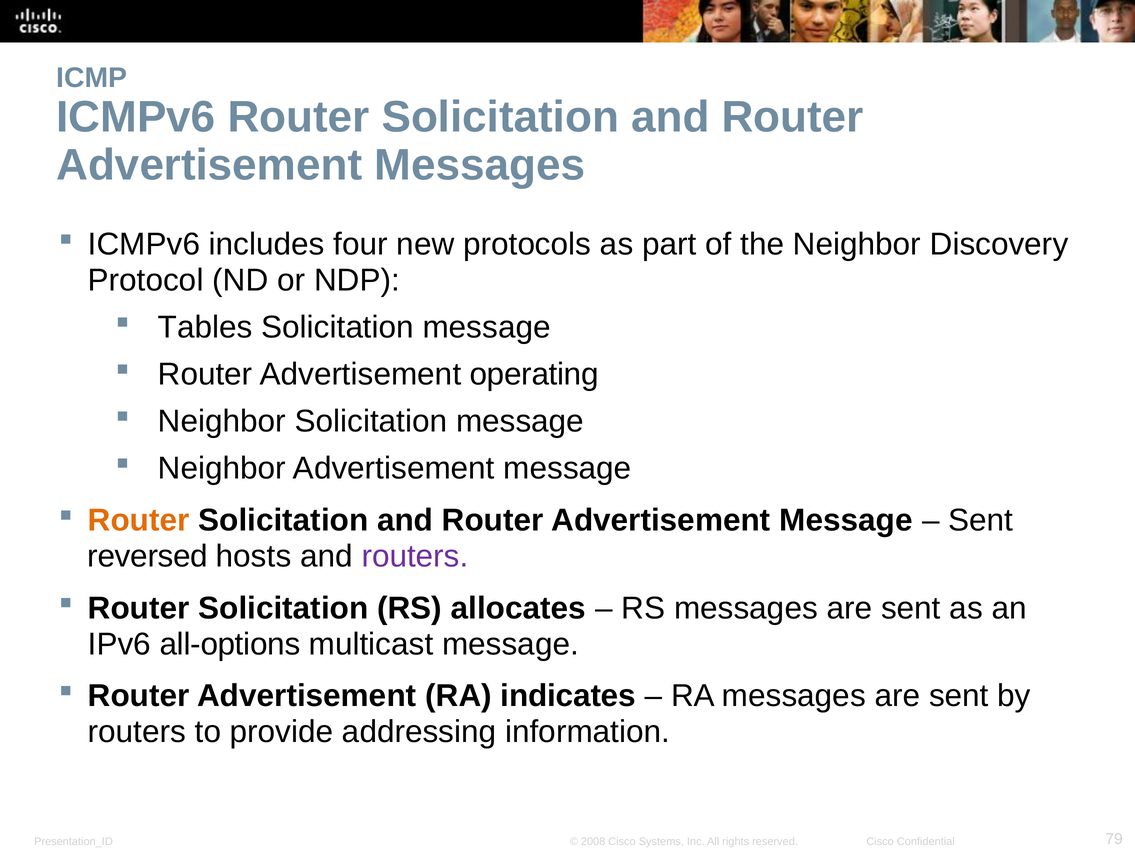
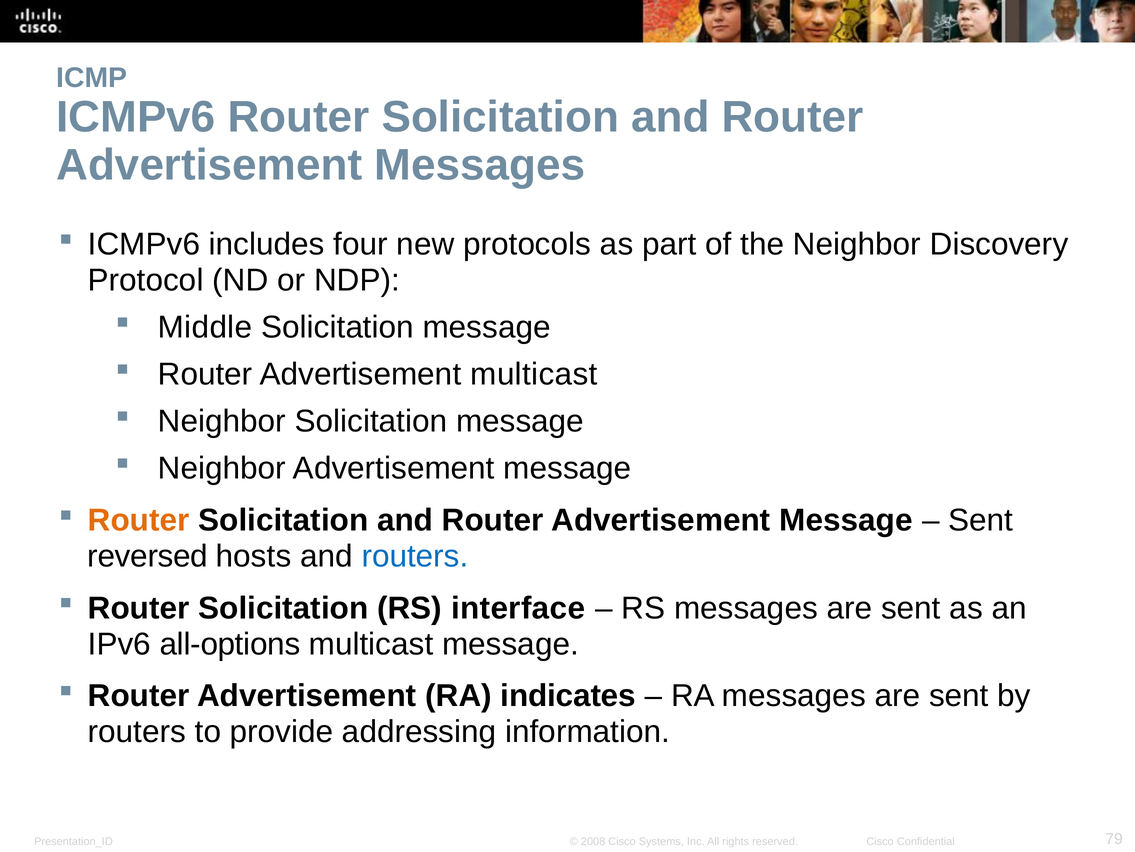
Tables: Tables -> Middle
Advertisement operating: operating -> multicast
routers at (415, 556) colour: purple -> blue
allocates: allocates -> interface
